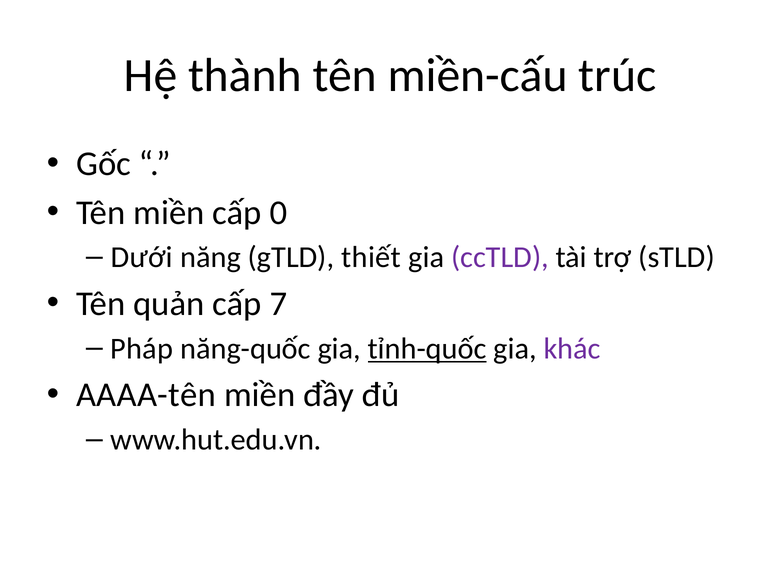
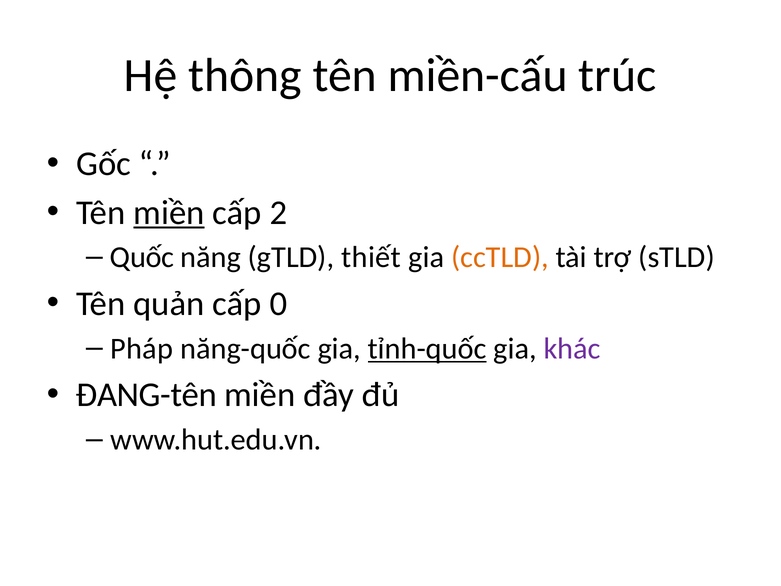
thành: thành -> thông
miền at (169, 212) underline: none -> present
0: 0 -> 2
Dưới: Dưới -> Quốc
ccTLD colour: purple -> orange
7: 7 -> 0
AAAA-tên: AAAA-tên -> ĐANG-tên
